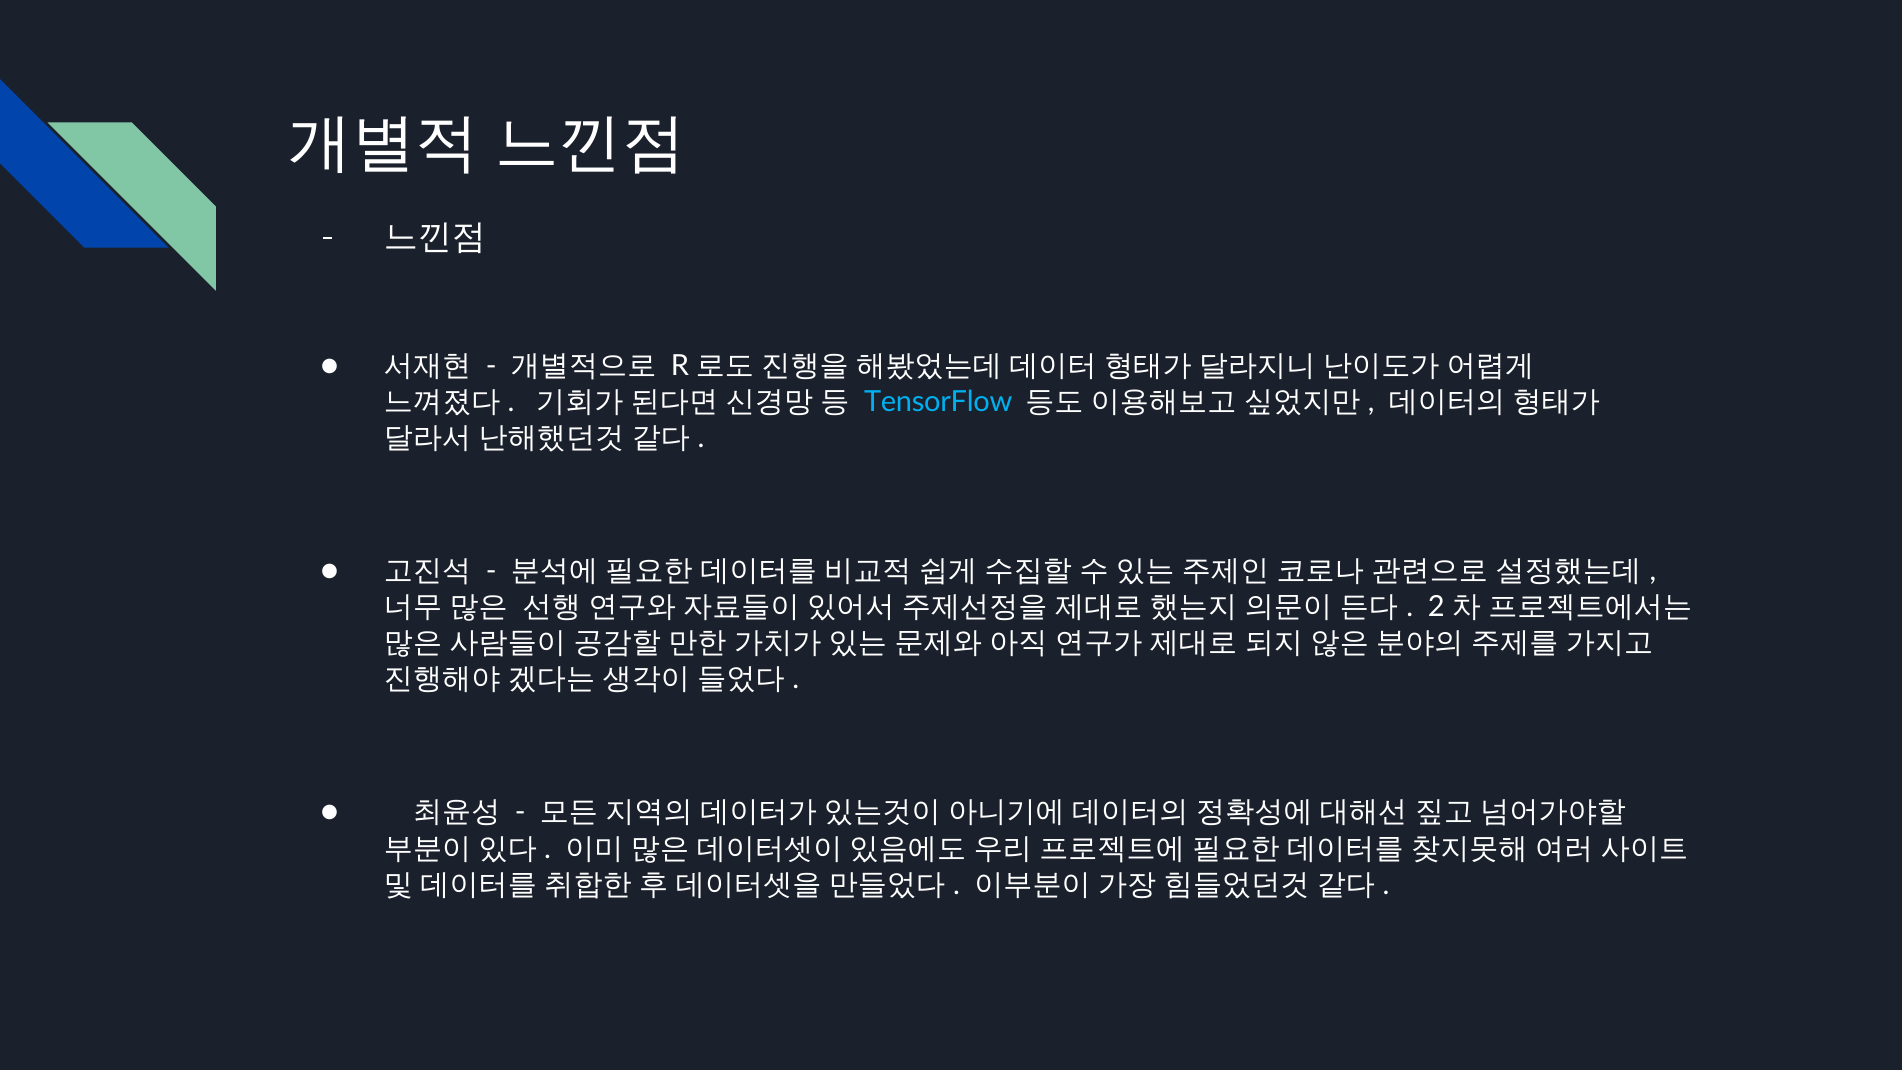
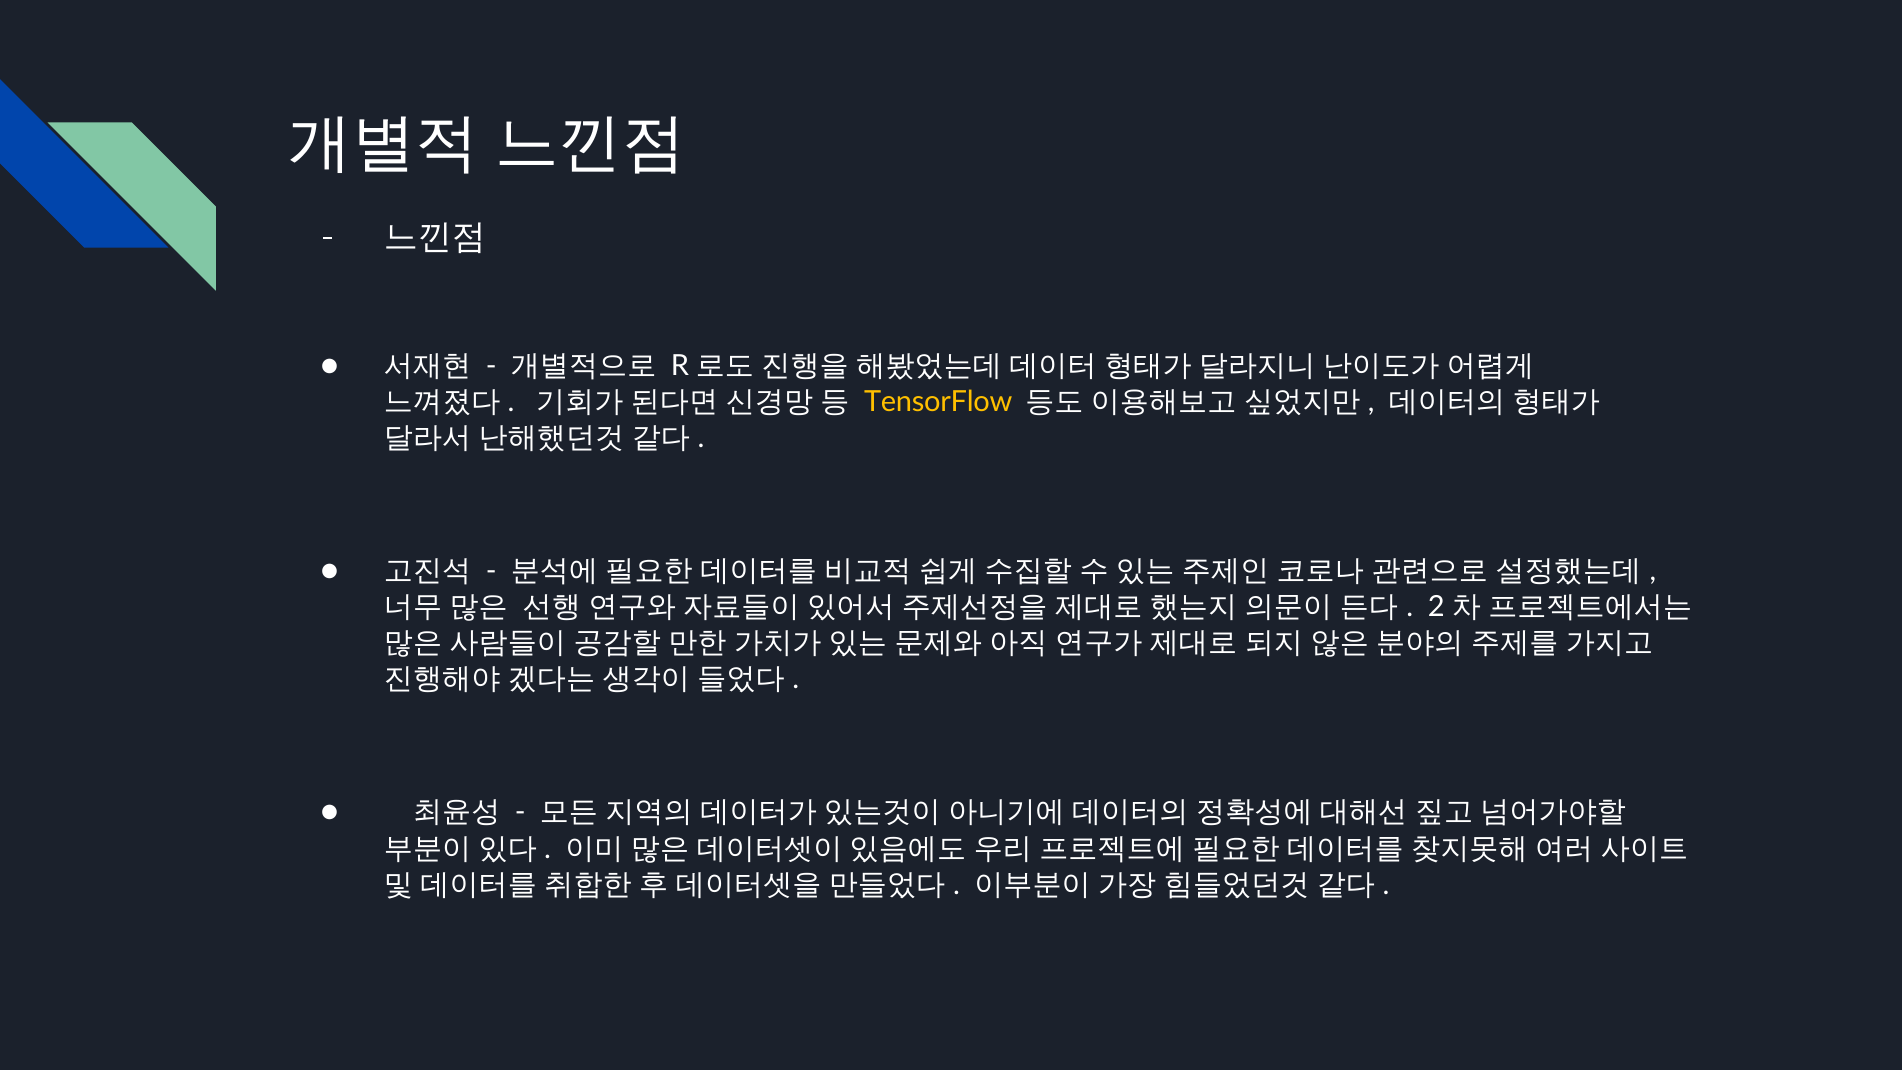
TensorFlow colour: light blue -> yellow
